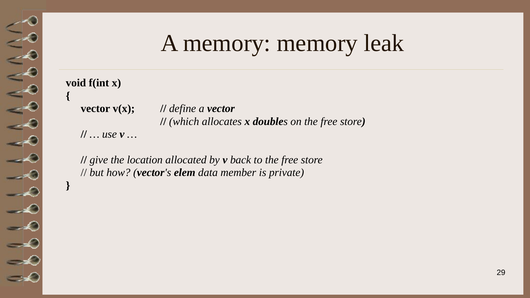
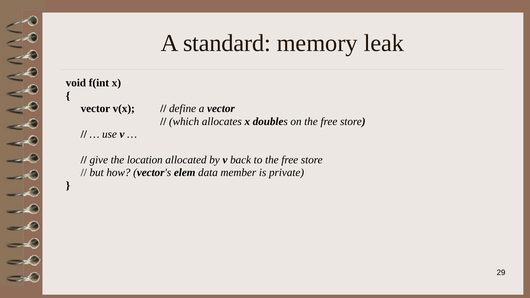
A memory: memory -> standard
